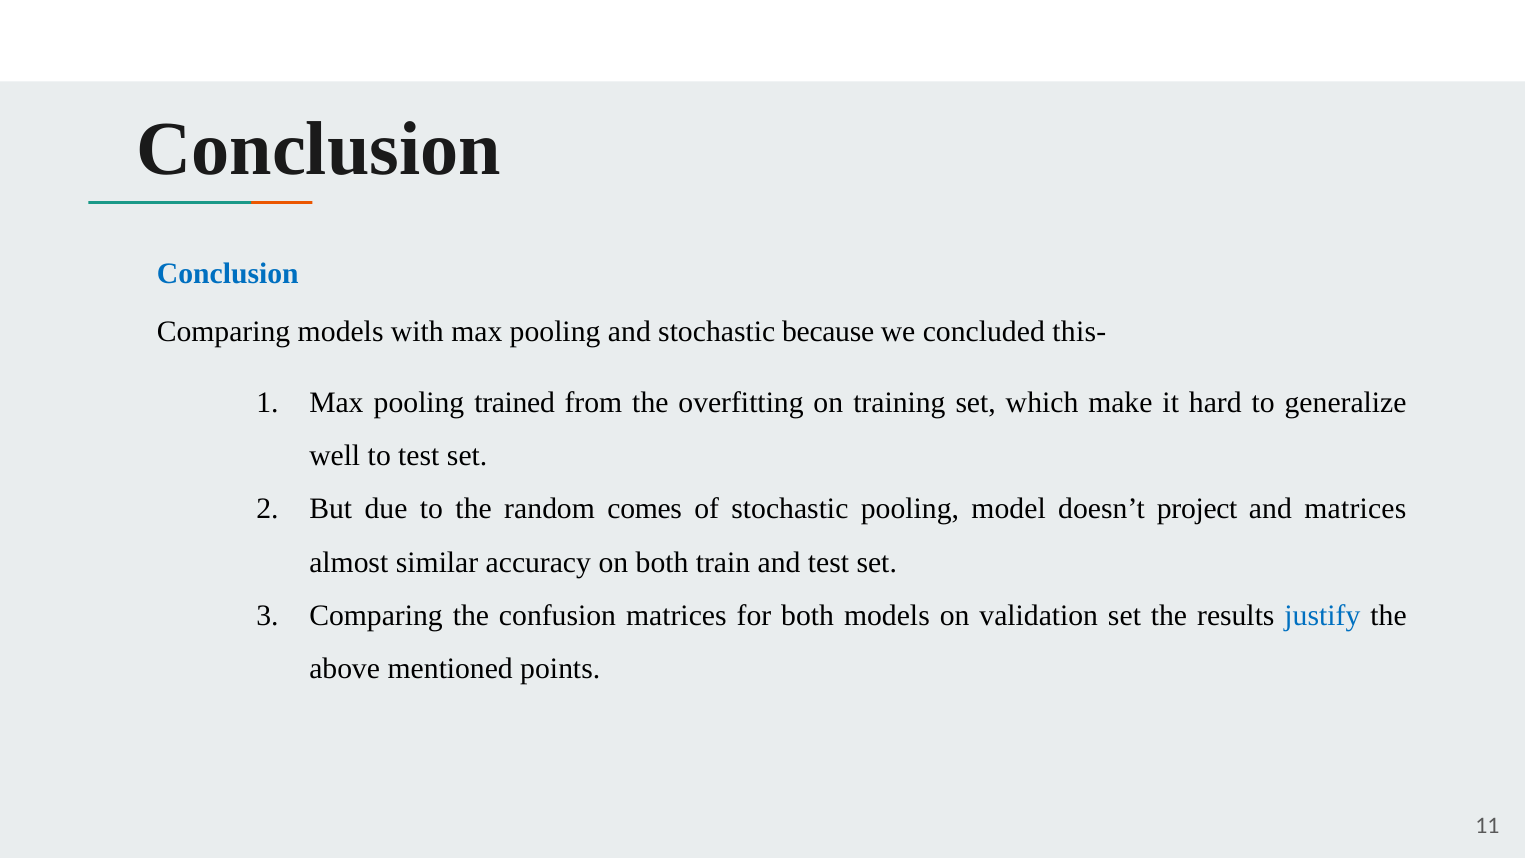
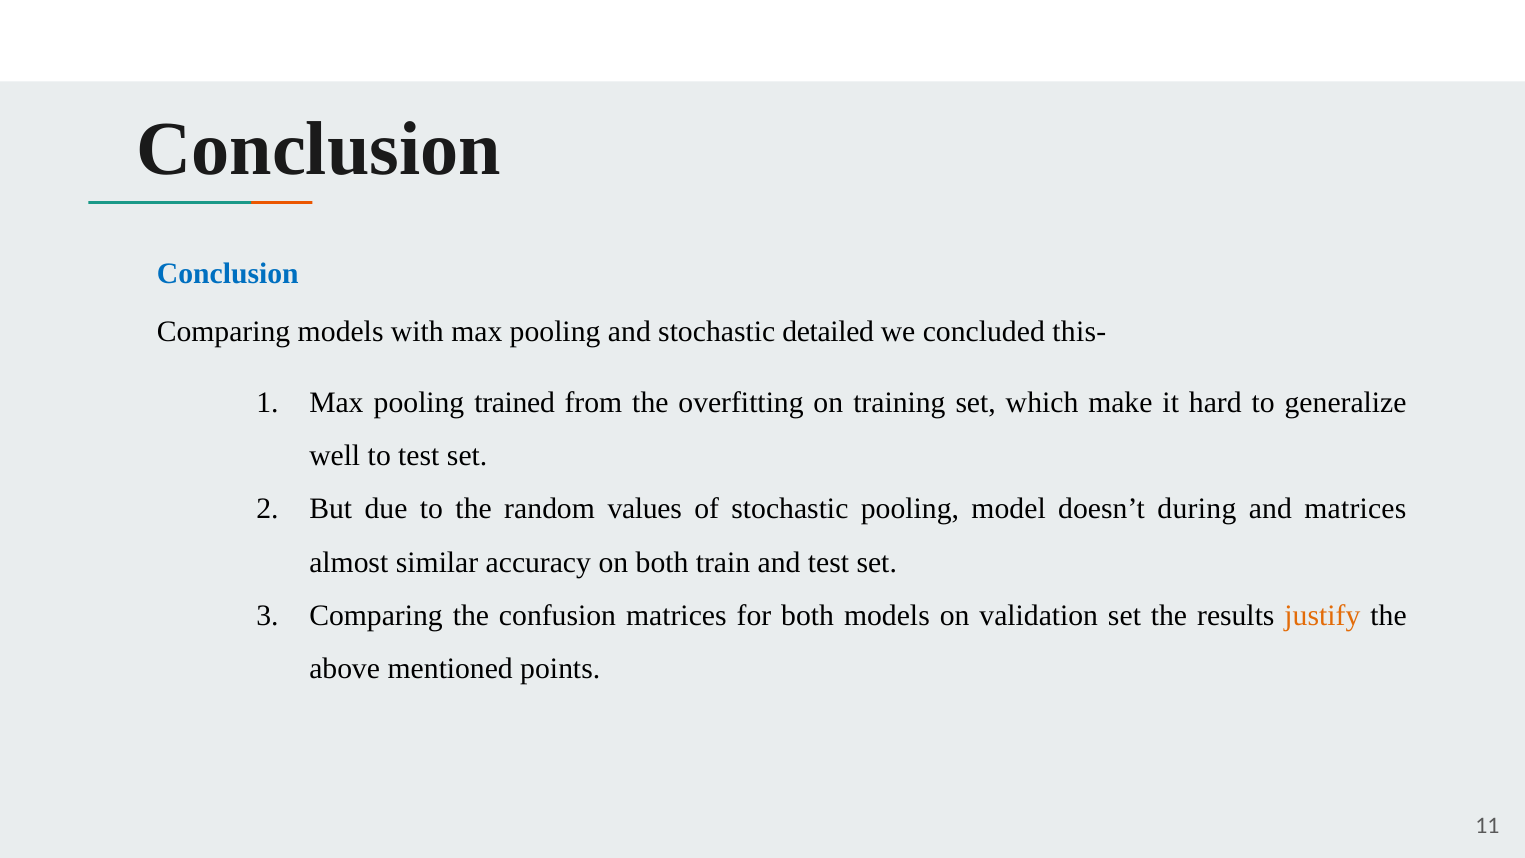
because: because -> detailed
comes: comes -> values
project: project -> during
justify colour: blue -> orange
